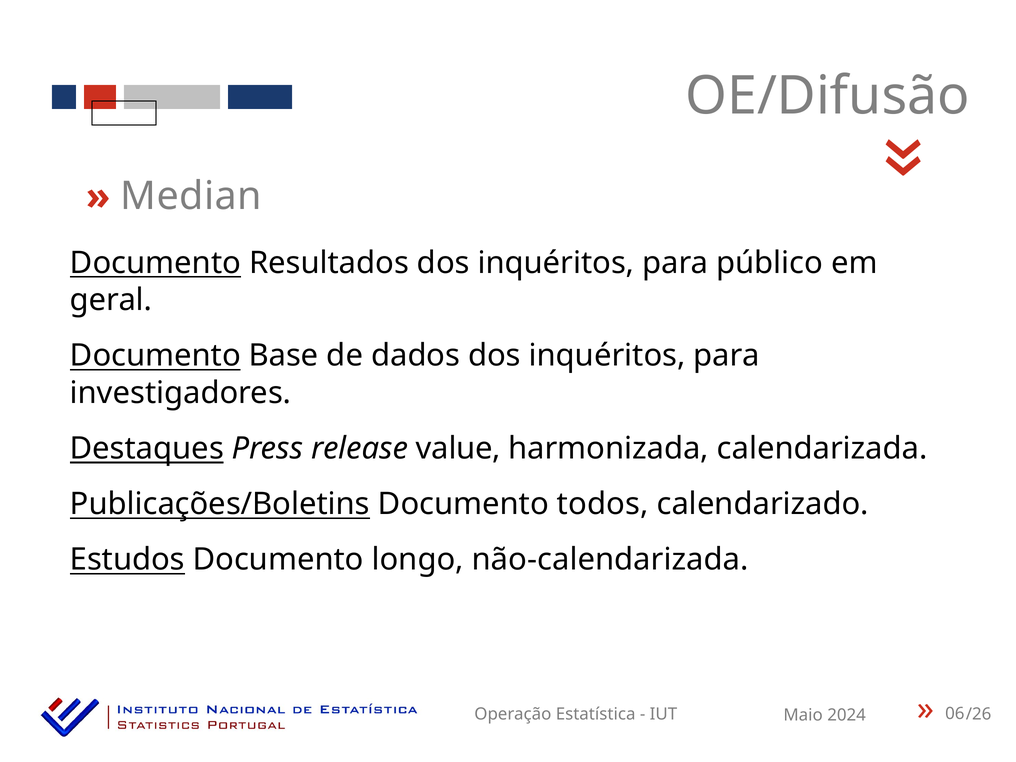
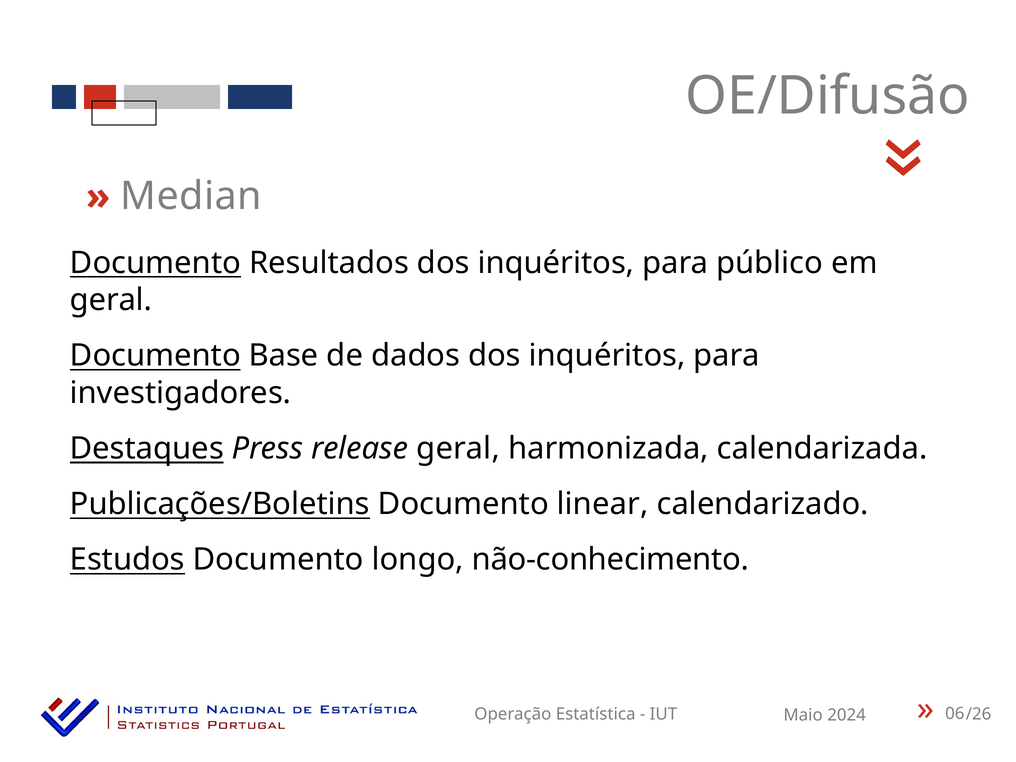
release value: value -> geral
todos: todos -> linear
não-calendarizada: não-calendarizada -> não-conhecimento
